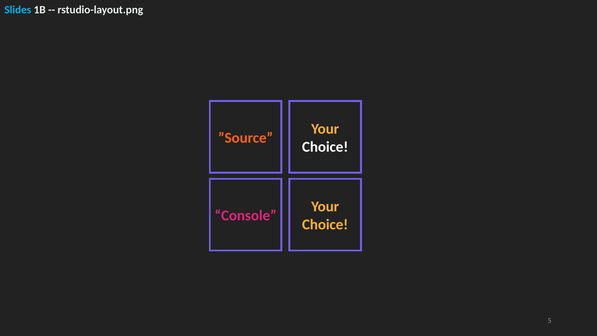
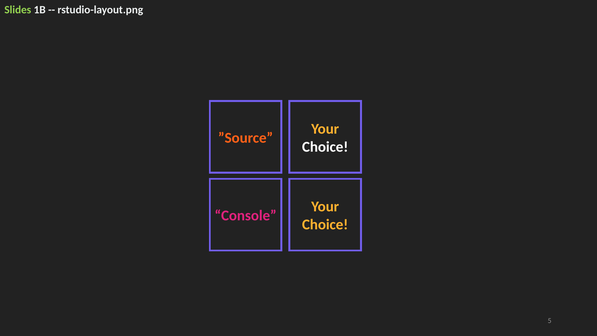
Slides colour: light blue -> light green
